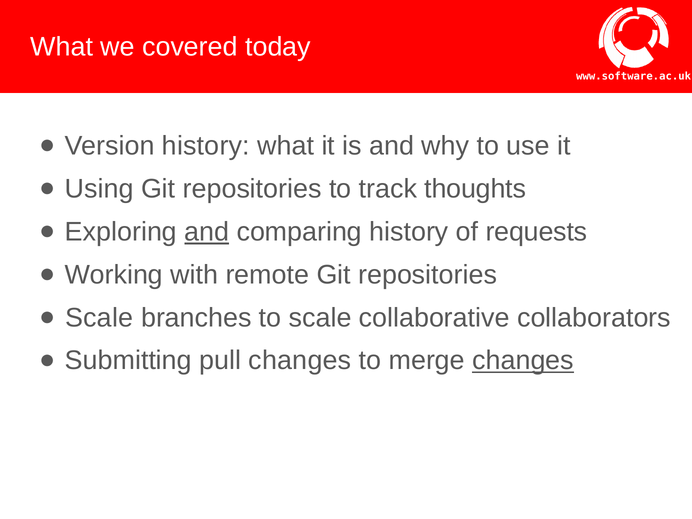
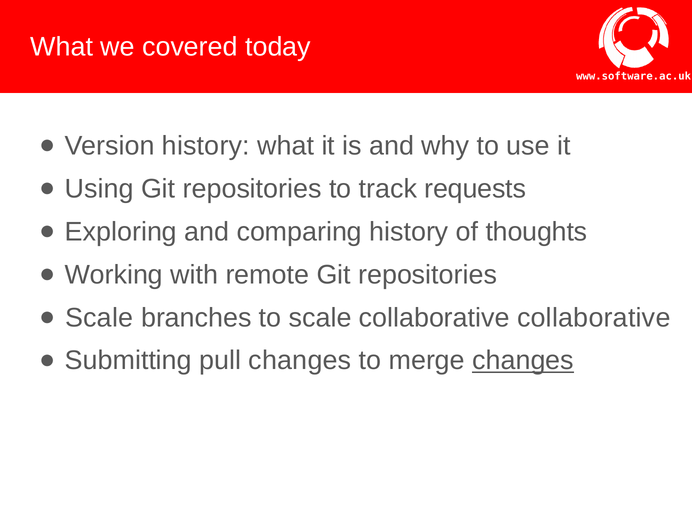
thoughts: thoughts -> requests
and at (207, 232) underline: present -> none
requests: requests -> thoughts
collaborative collaborators: collaborators -> collaborative
